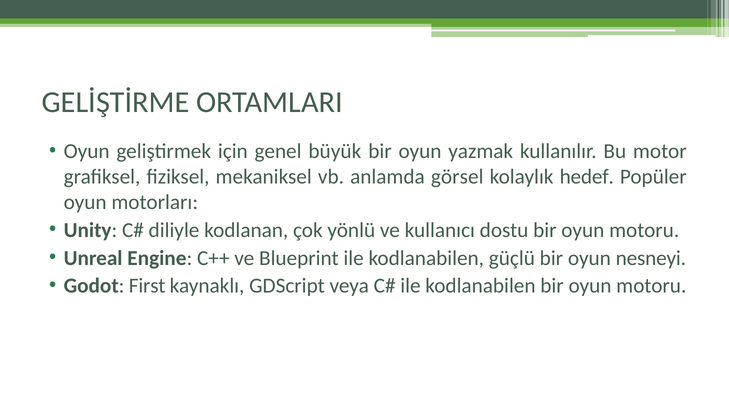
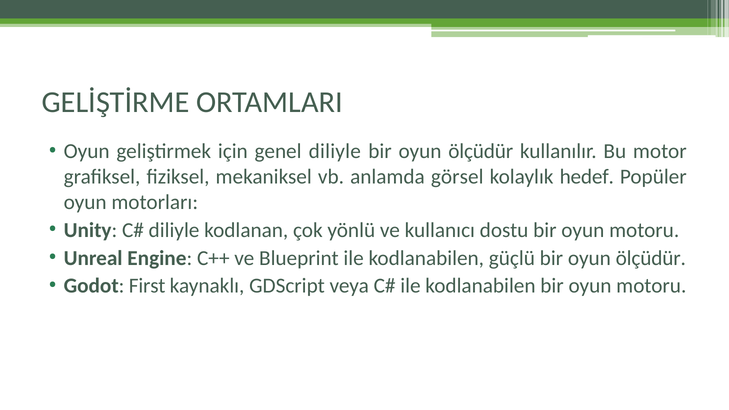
genel büyük: büyük -> diliyle
yazmak at (481, 151): yazmak -> ölçüdür
güçlü bir oyun nesneyi: nesneyi -> ölçüdür
